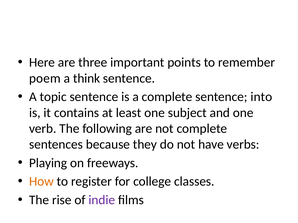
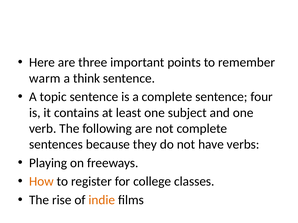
poem: poem -> warm
into: into -> four
indie colour: purple -> orange
